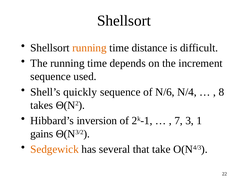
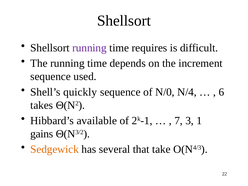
running at (89, 48) colour: orange -> purple
distance: distance -> requires
N/6: N/6 -> N/0
8: 8 -> 6
inversion: inversion -> available
